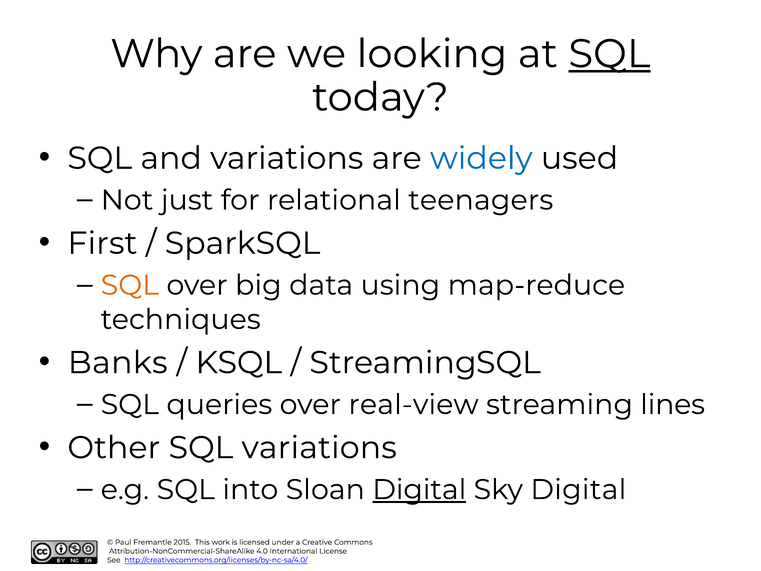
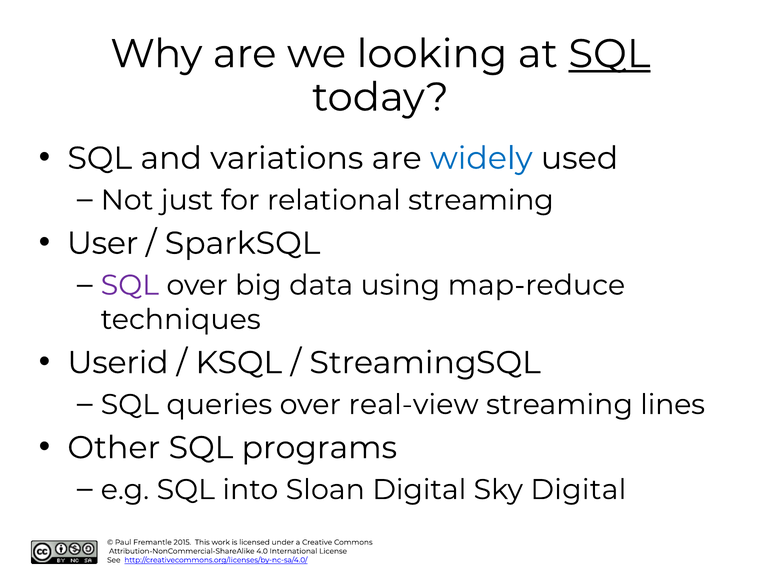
relational teenagers: teenagers -> streaming
First: First -> User
SQL at (130, 285) colour: orange -> purple
Banks: Banks -> Userid
SQL variations: variations -> programs
Digital at (419, 489) underline: present -> none
